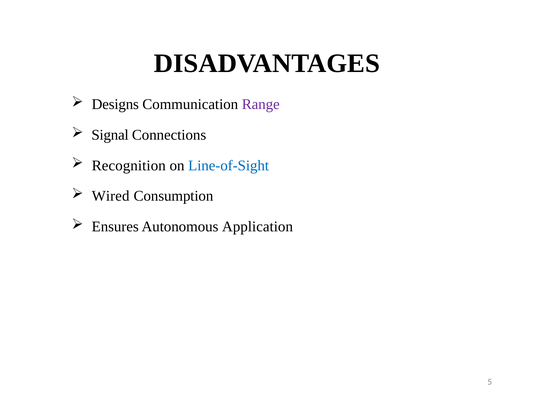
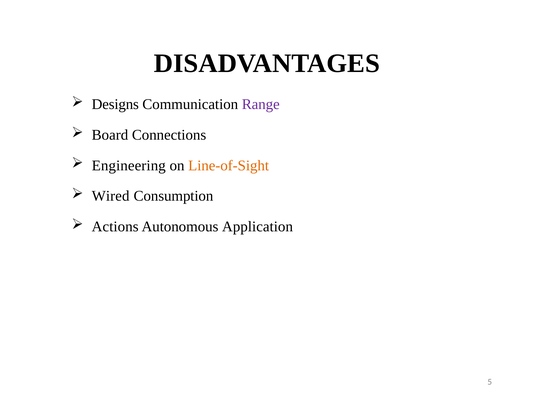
Signal: Signal -> Board
Recognition: Recognition -> Engineering
Line-of-Sight colour: blue -> orange
Ensures: Ensures -> Actions
